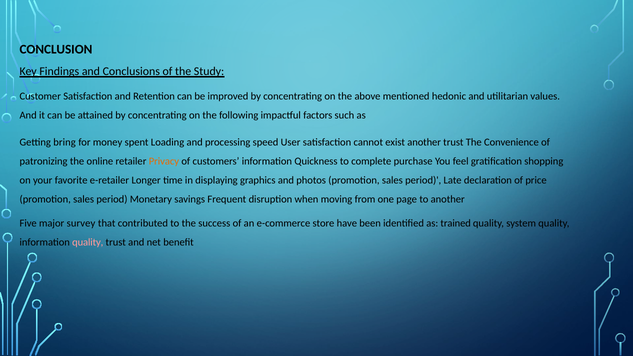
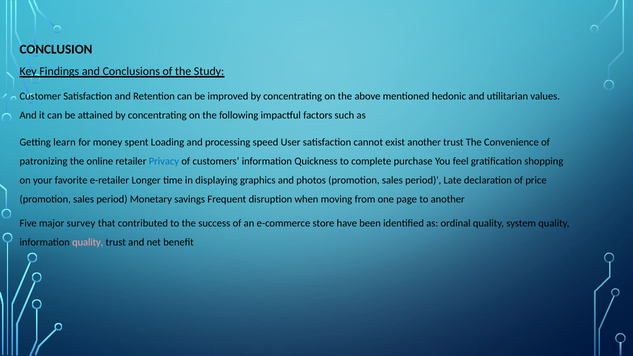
bring: bring -> learn
Privacy colour: orange -> blue
trained: trained -> ordinal
